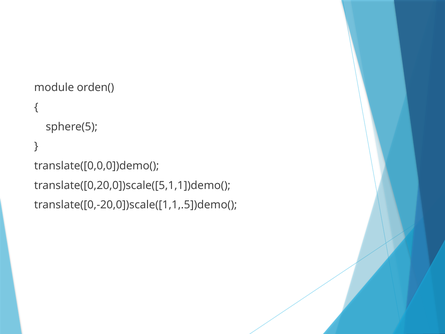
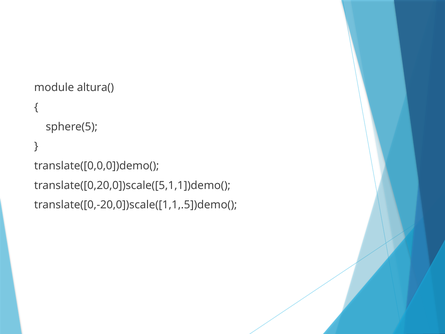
orden(: orden( -> altura(
